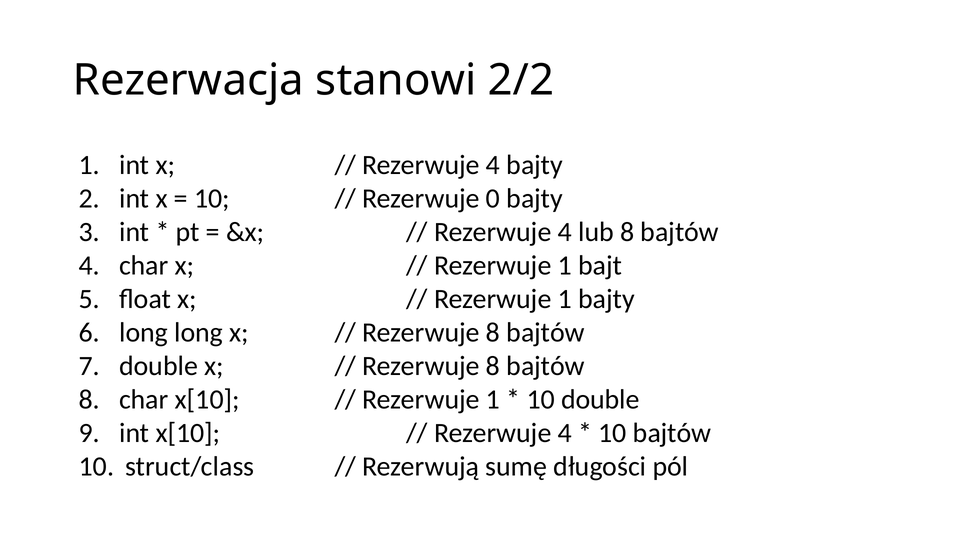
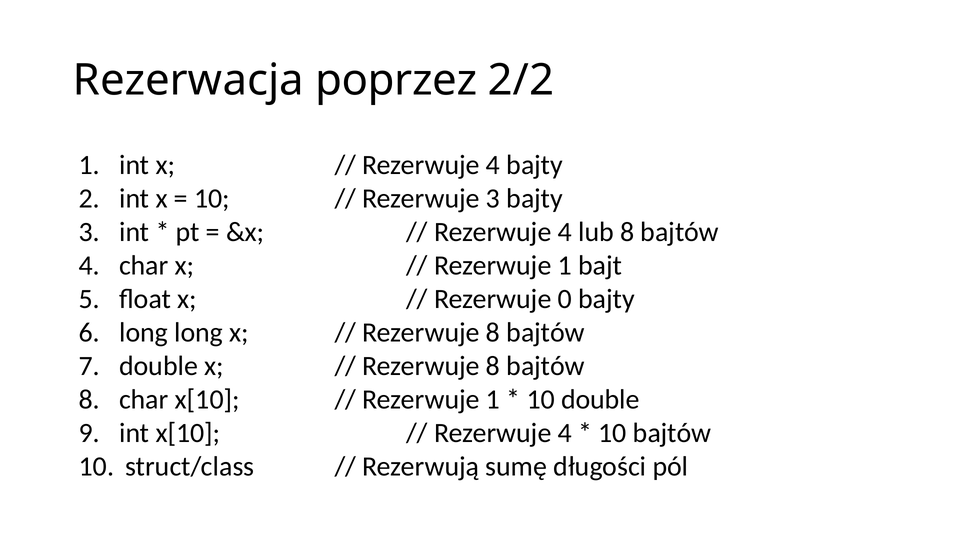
stanowi: stanowi -> poprzez
Rezerwuje 0: 0 -> 3
1 at (565, 299): 1 -> 0
